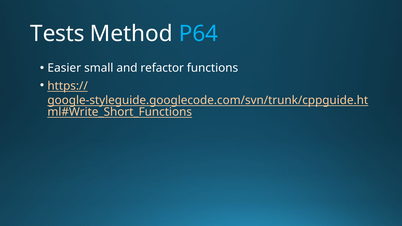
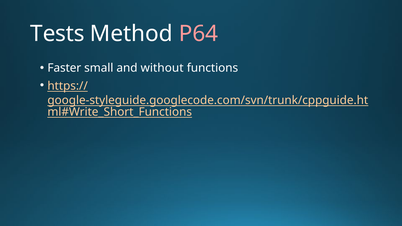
P64 colour: light blue -> pink
Easier: Easier -> Faster
refactor: refactor -> without
